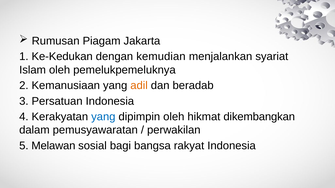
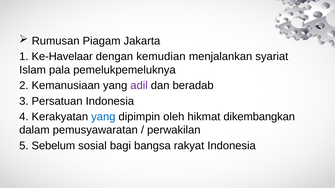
Ke-Kedukan: Ke-Kedukan -> Ke-Havelaar
Islam oleh: oleh -> pala
adil colour: orange -> purple
Melawan: Melawan -> Sebelum
